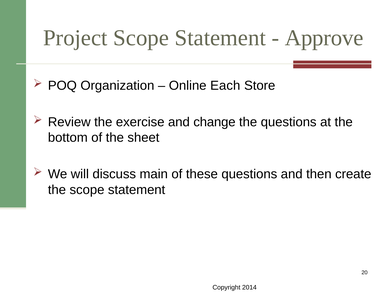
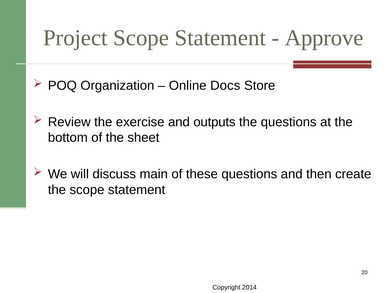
Each: Each -> Docs
change: change -> outputs
